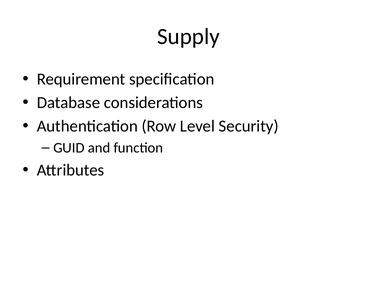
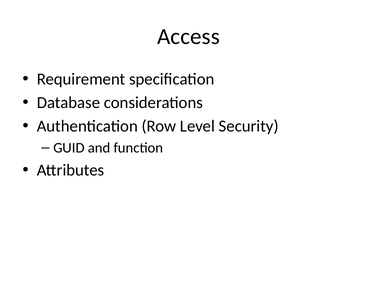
Supply: Supply -> Access
